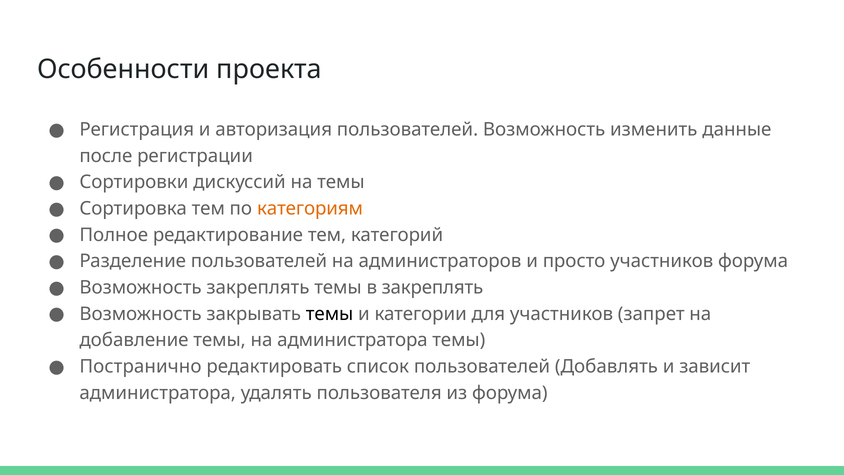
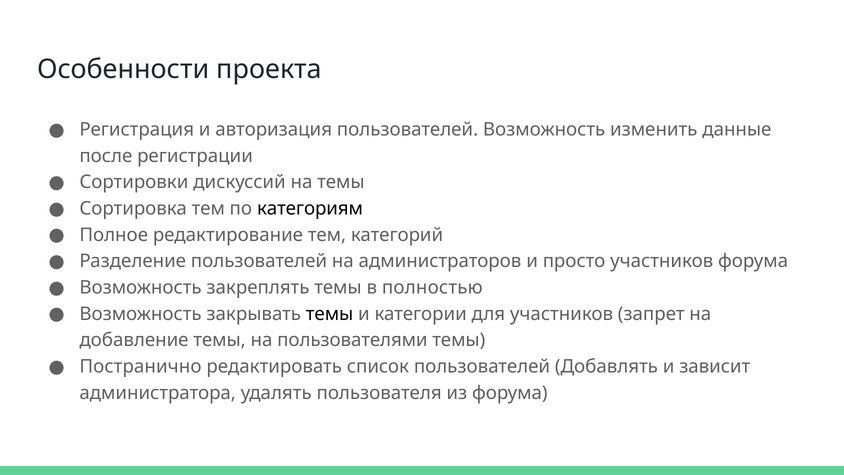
категориям colour: orange -> black
в закреплять: закреплять -> полностью
на администратора: администратора -> пользователями
